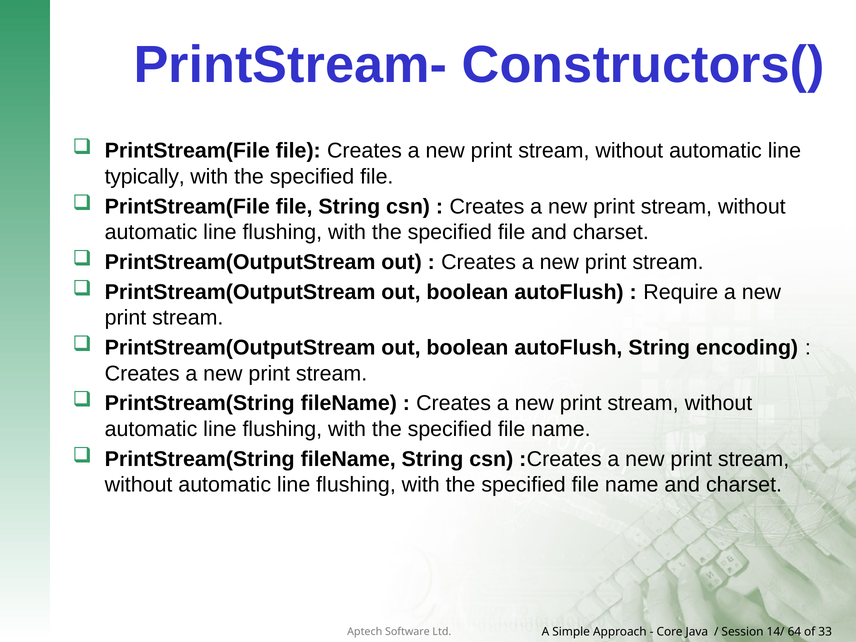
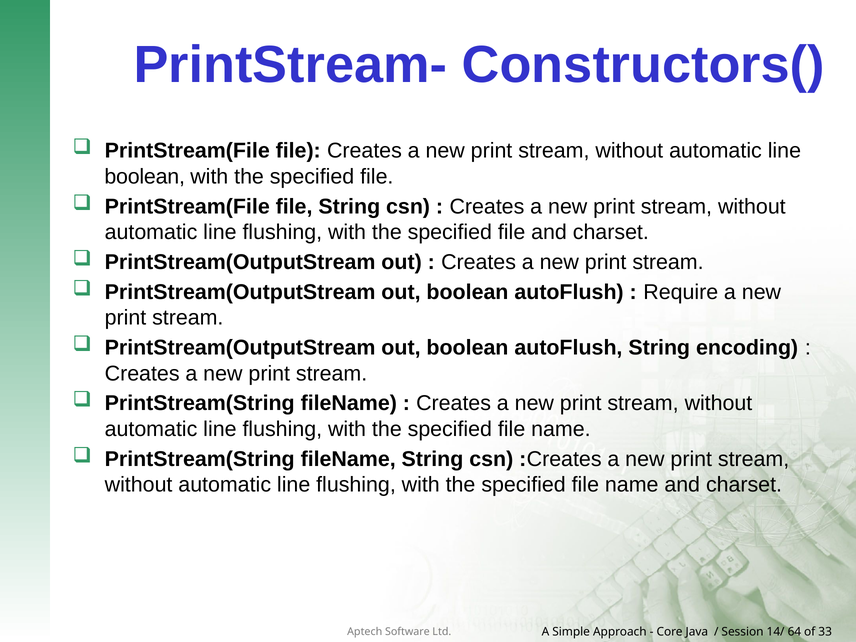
typically at (145, 177): typically -> boolean
